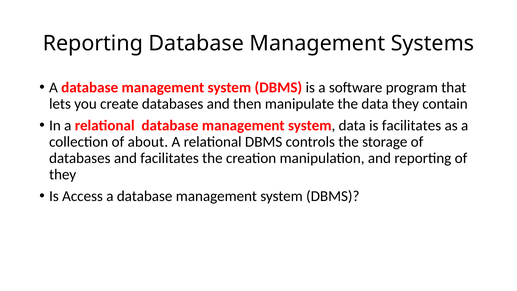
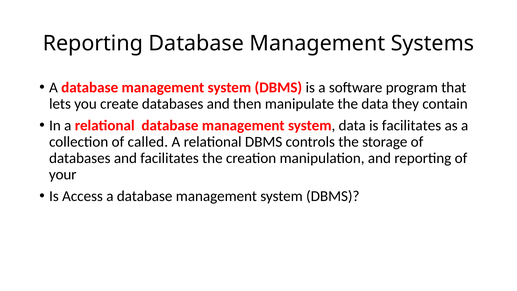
about: about -> called
they at (63, 174): they -> your
